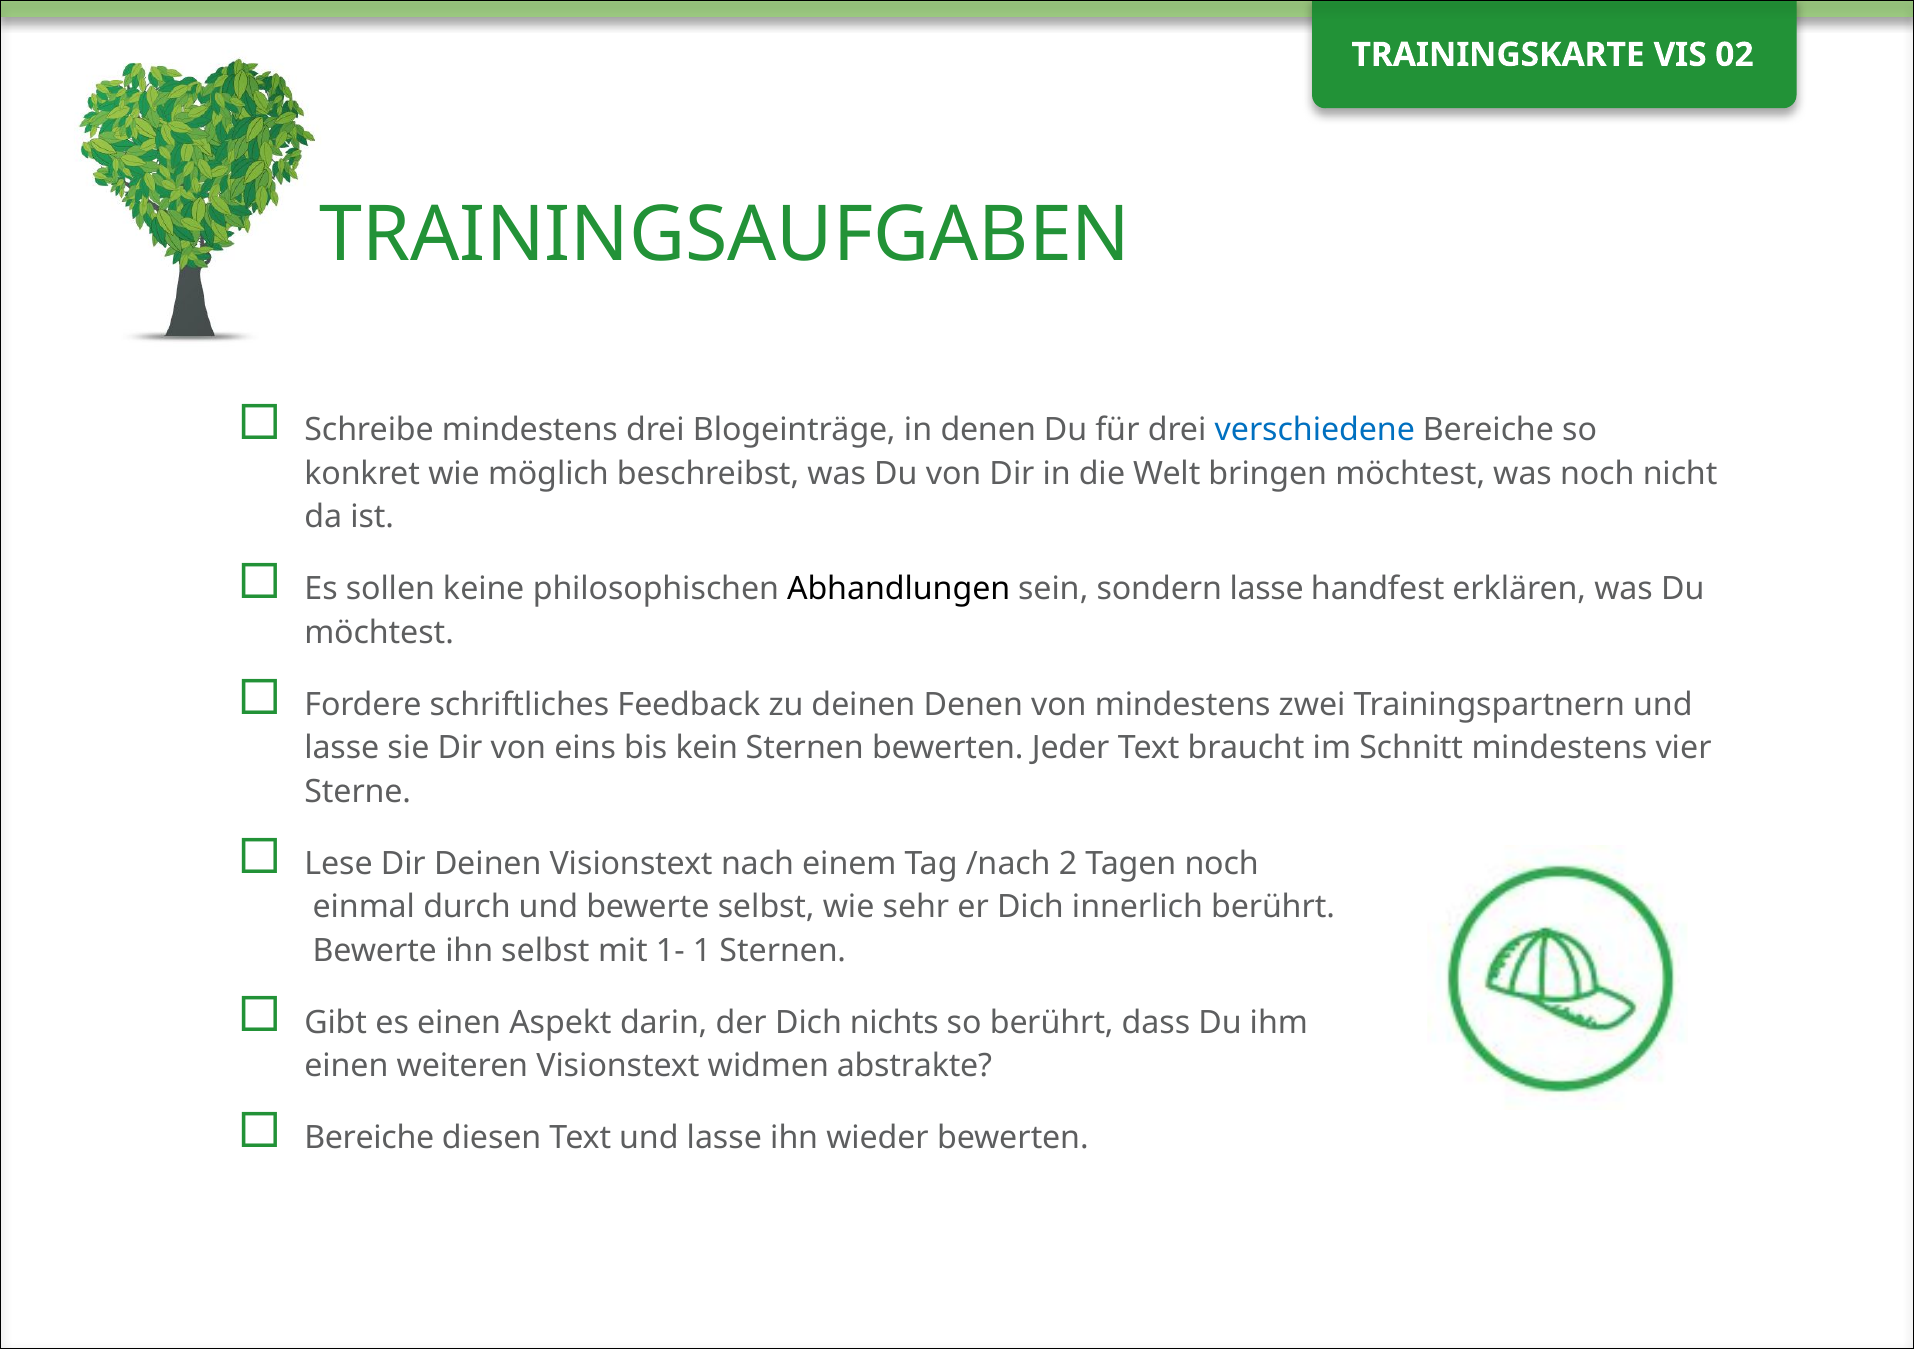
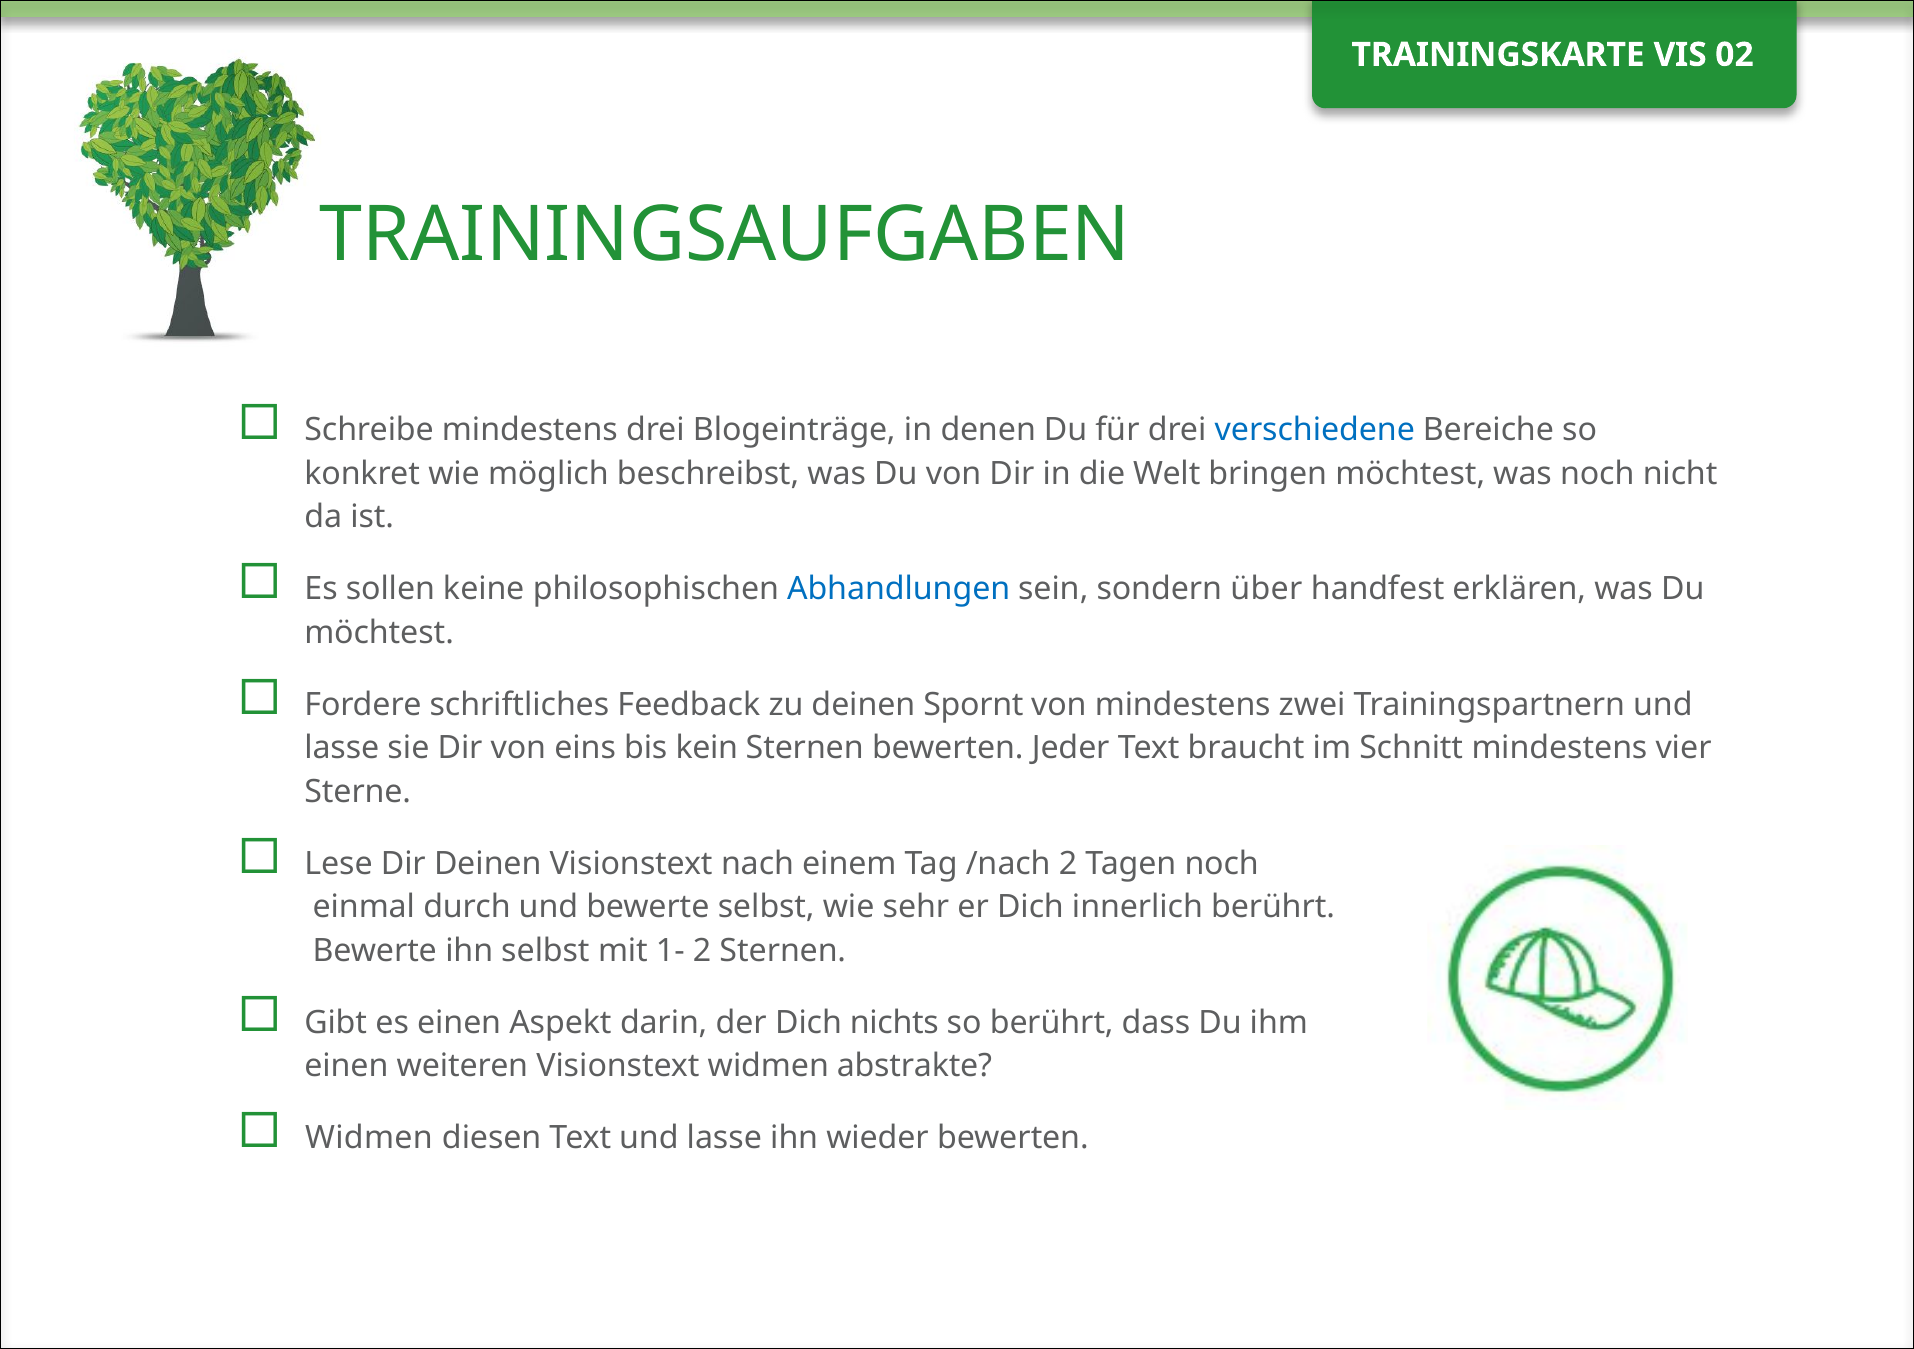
Abhandlungen colour: black -> blue
sondern lasse: lasse -> über
deinen Denen: Denen -> Spornt
1- 1: 1 -> 2
Bereiche at (369, 1138): Bereiche -> Widmen
